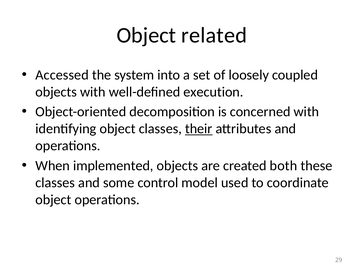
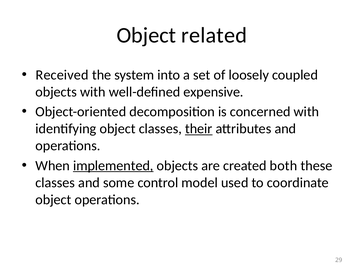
Accessed: Accessed -> Received
execution: execution -> expensive
implemented underline: none -> present
